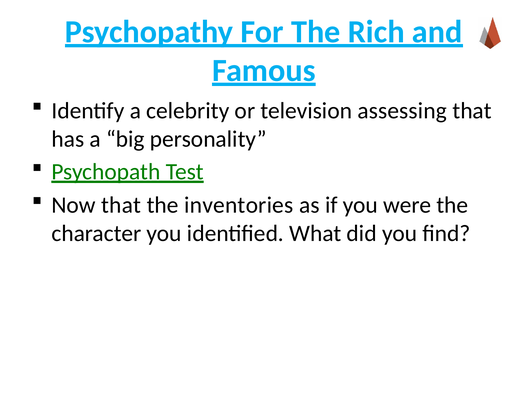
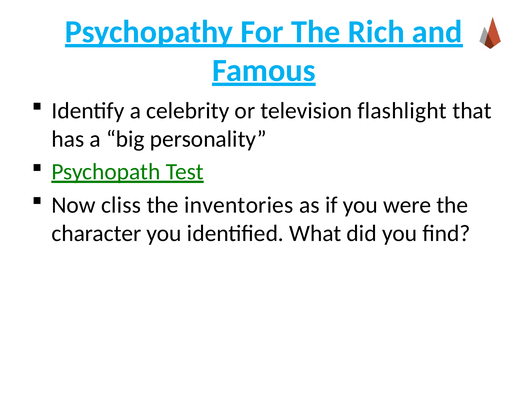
assessing: assessing -> flashlight
Now that: that -> cliss
